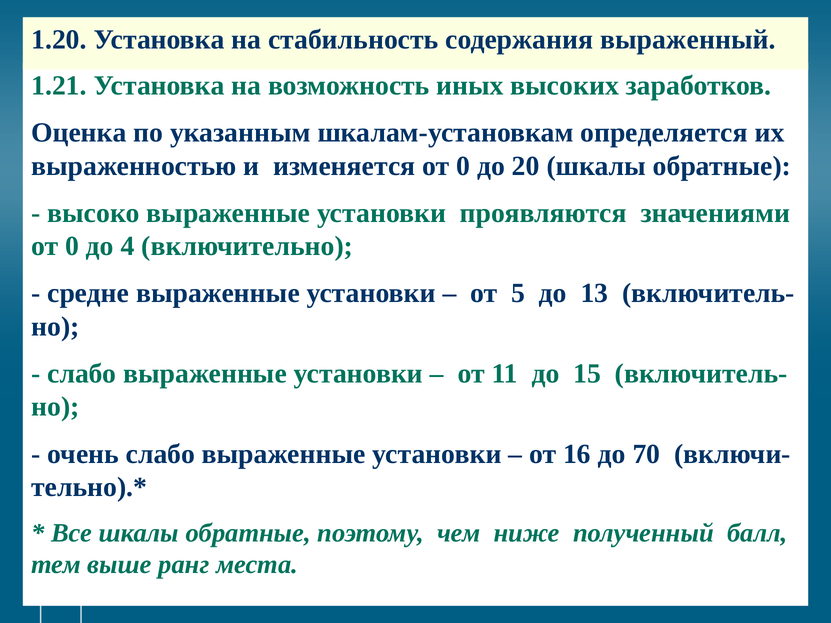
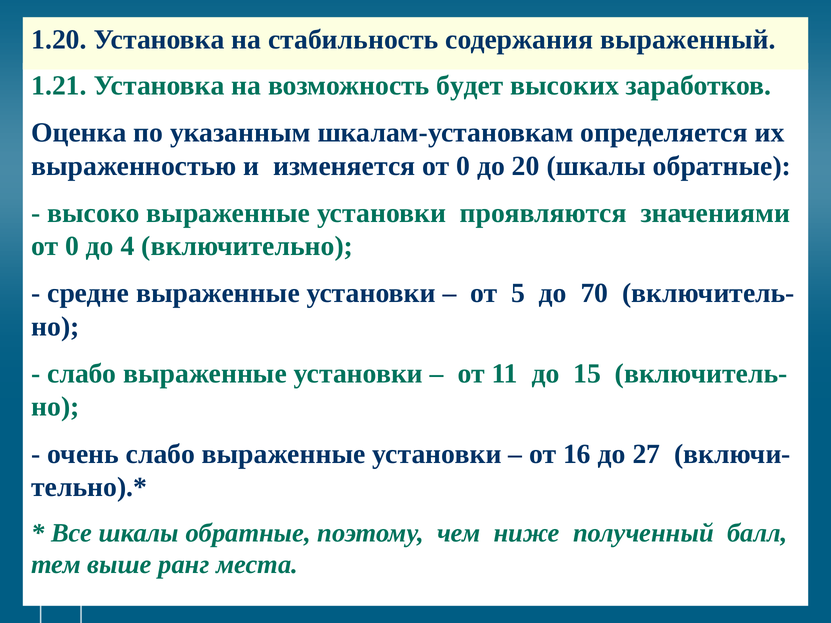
иных: иных -> будет
13: 13 -> 70
70: 70 -> 27
